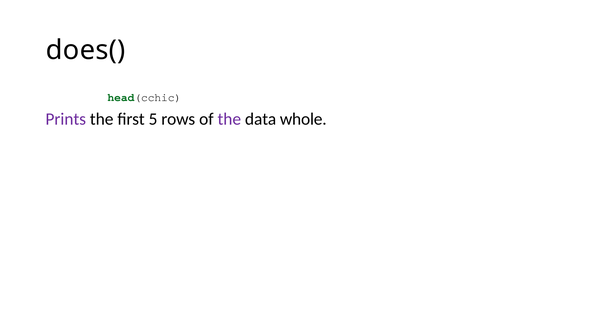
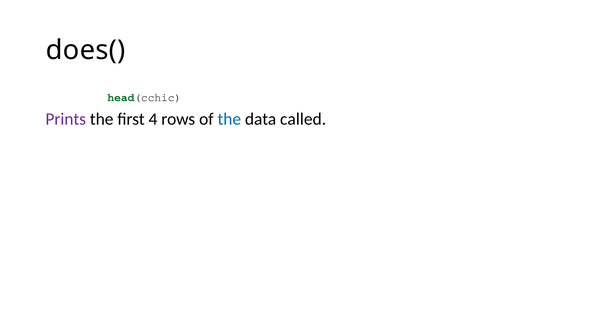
5: 5 -> 4
the at (229, 119) colour: purple -> blue
whole: whole -> called
